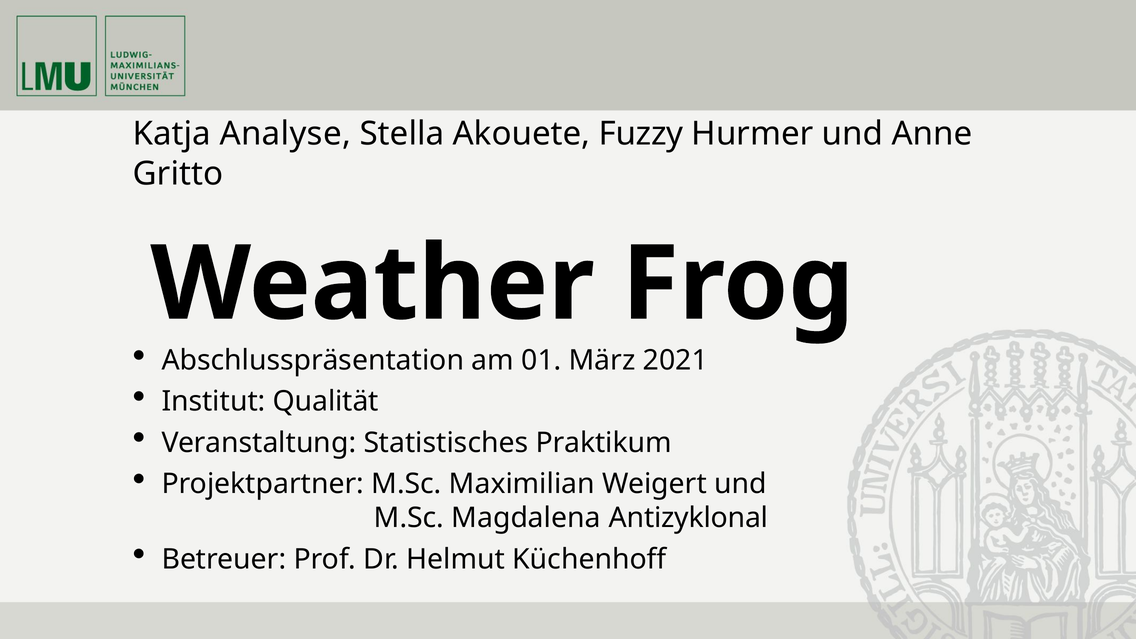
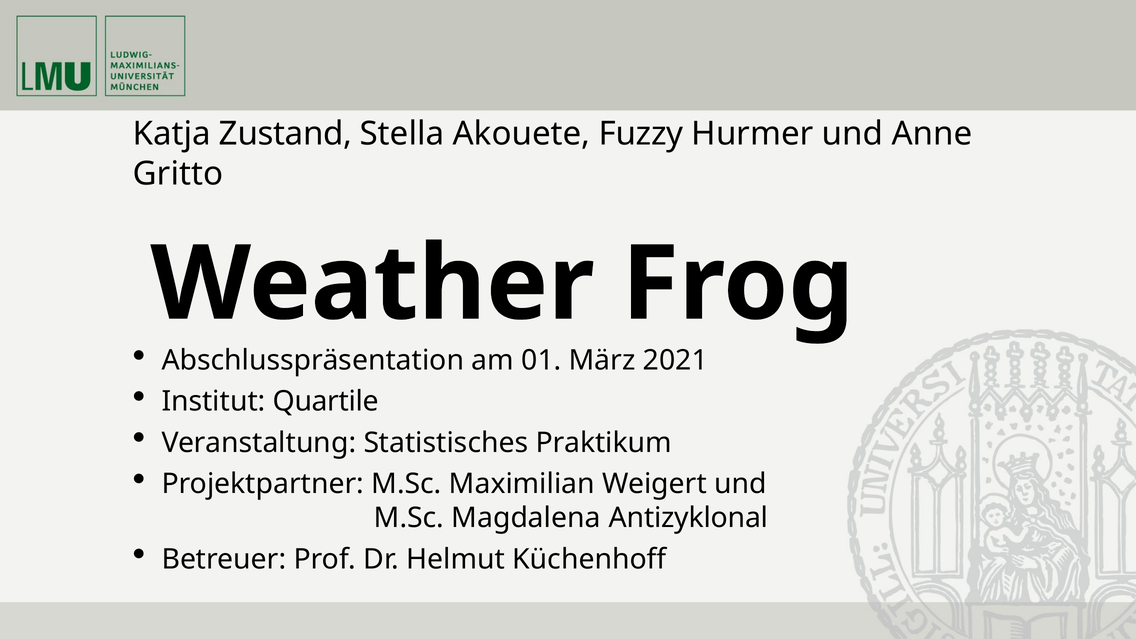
Analyse: Analyse -> Zustand
Qualität: Qualität -> Quartile
